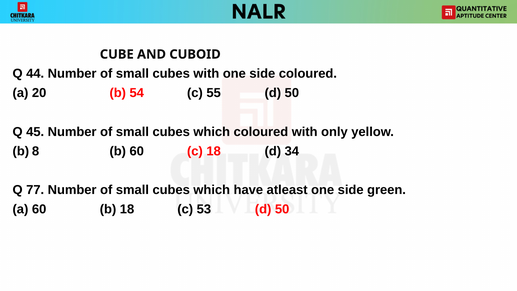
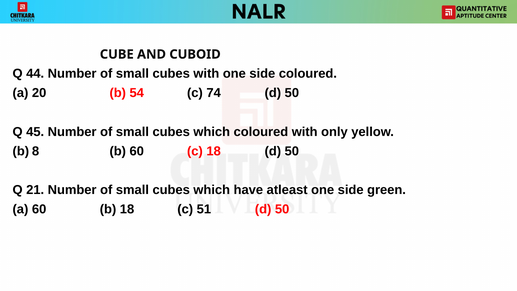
55: 55 -> 74
18 d 34: 34 -> 50
77: 77 -> 21
53: 53 -> 51
